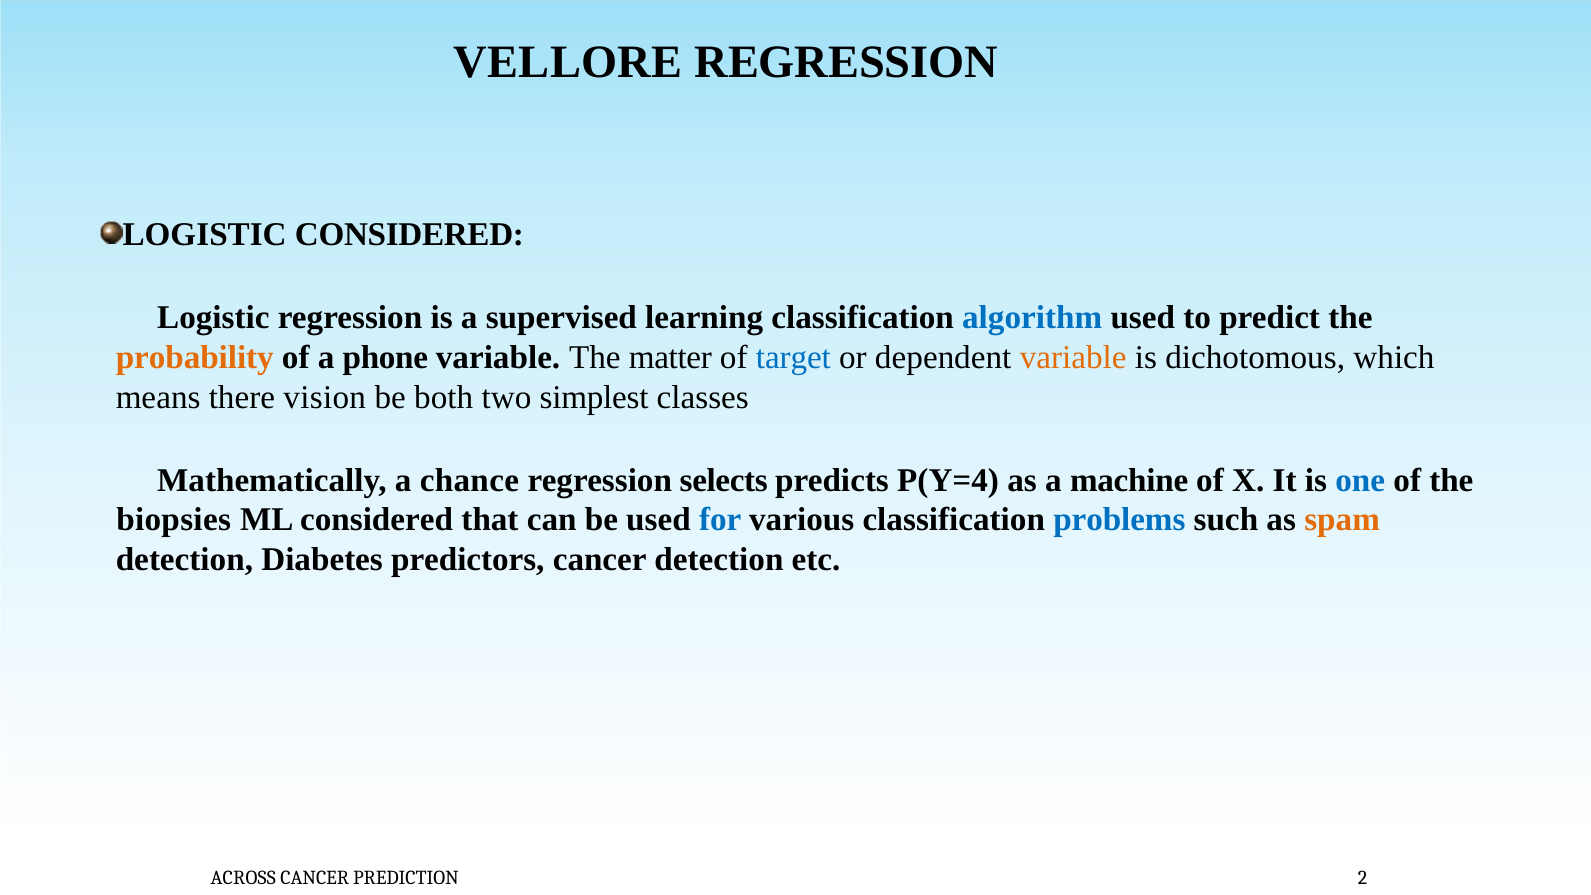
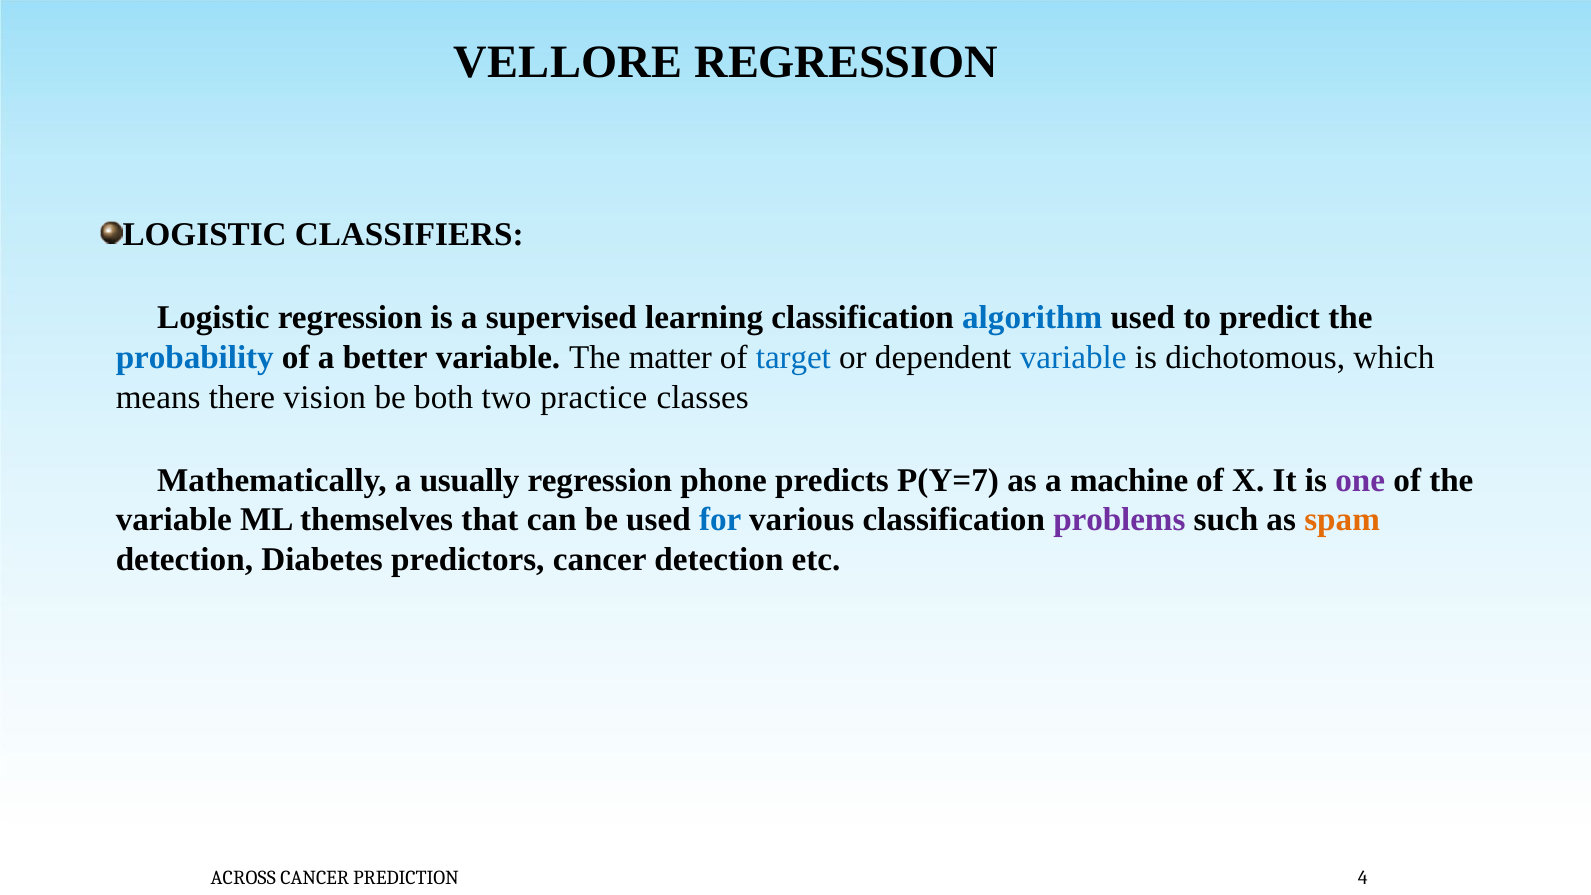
LOGISTIC CONSIDERED: CONSIDERED -> CLASSIFIERS
probability colour: orange -> blue
phone: phone -> better
variable at (1073, 357) colour: orange -> blue
simplest: simplest -> practice
chance: chance -> usually
selects: selects -> phone
P(Y=4: P(Y=4 -> P(Y=7
one colour: blue -> purple
biopsies at (174, 520): biopsies -> variable
ML considered: considered -> themselves
problems colour: blue -> purple
2: 2 -> 4
